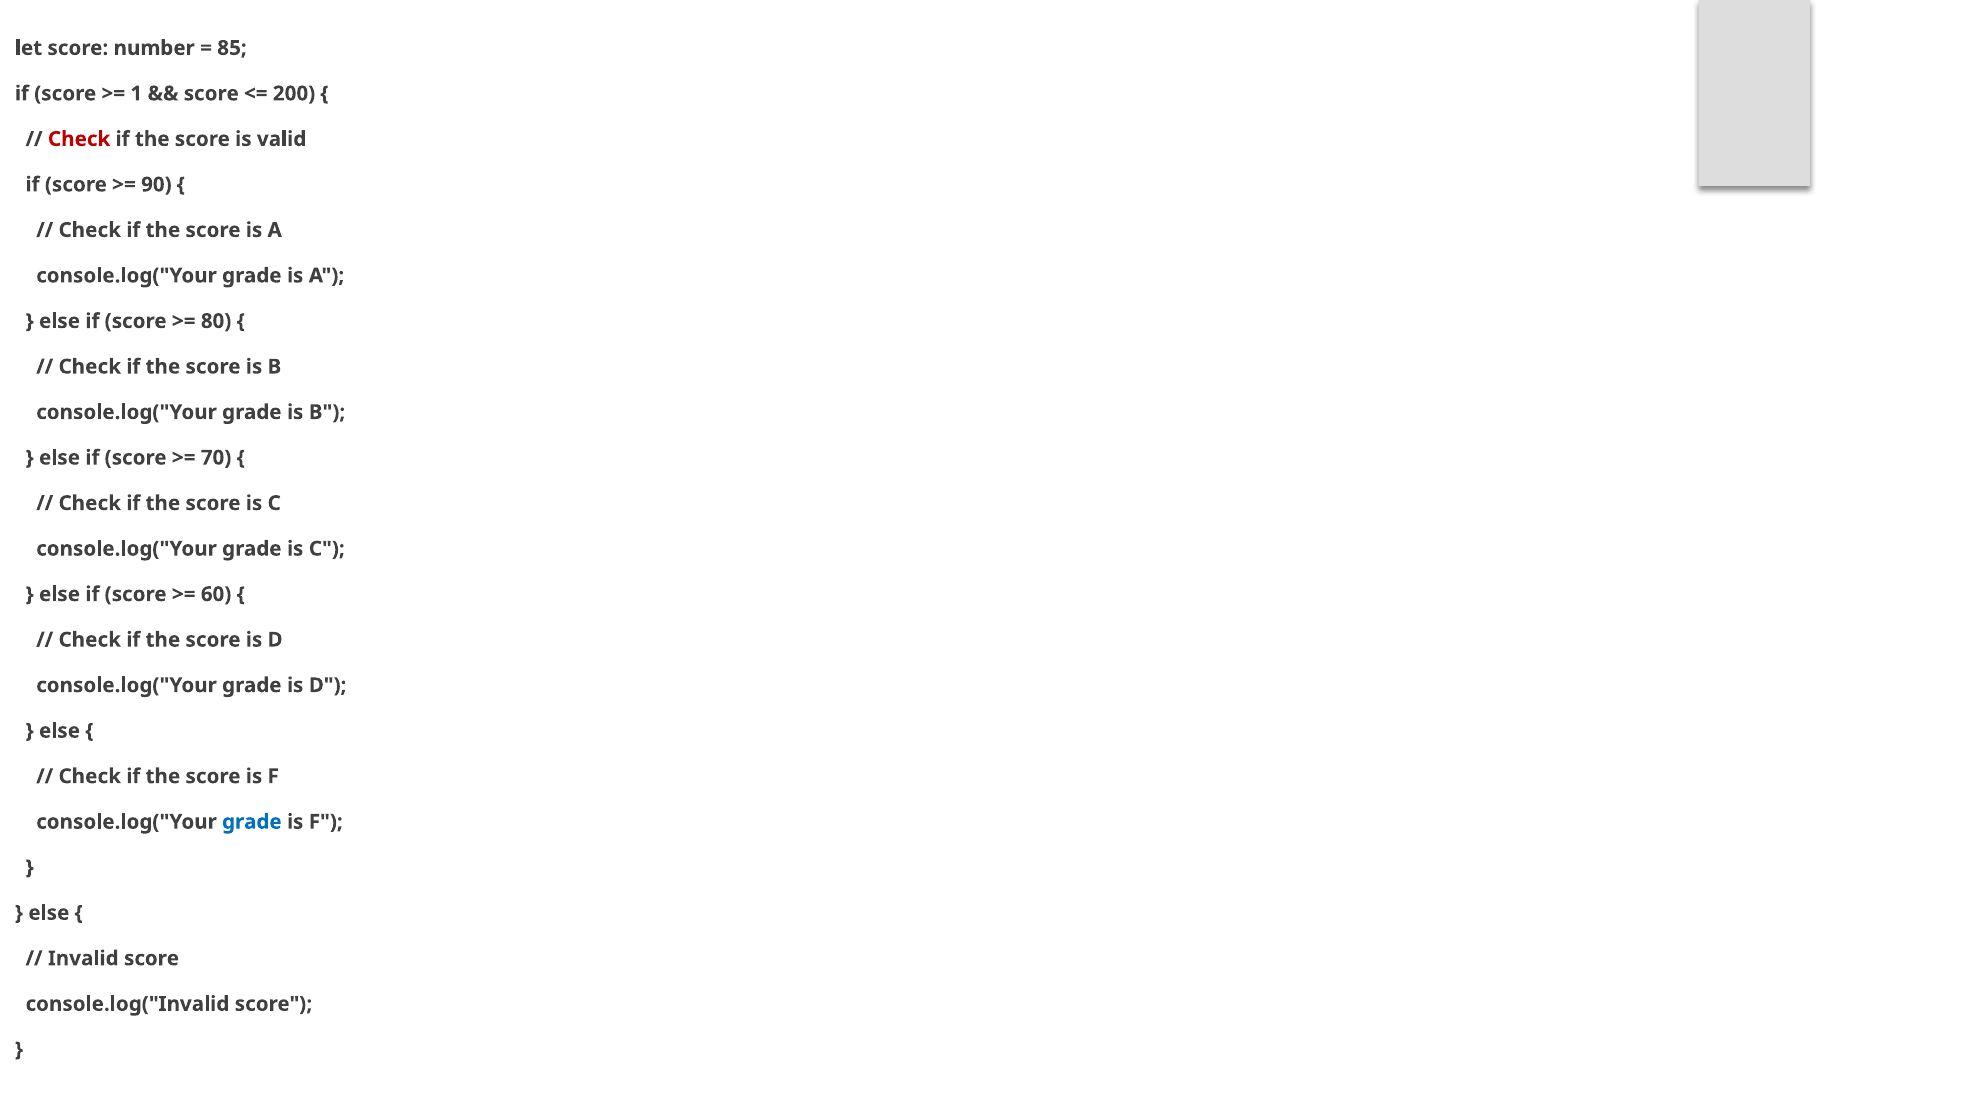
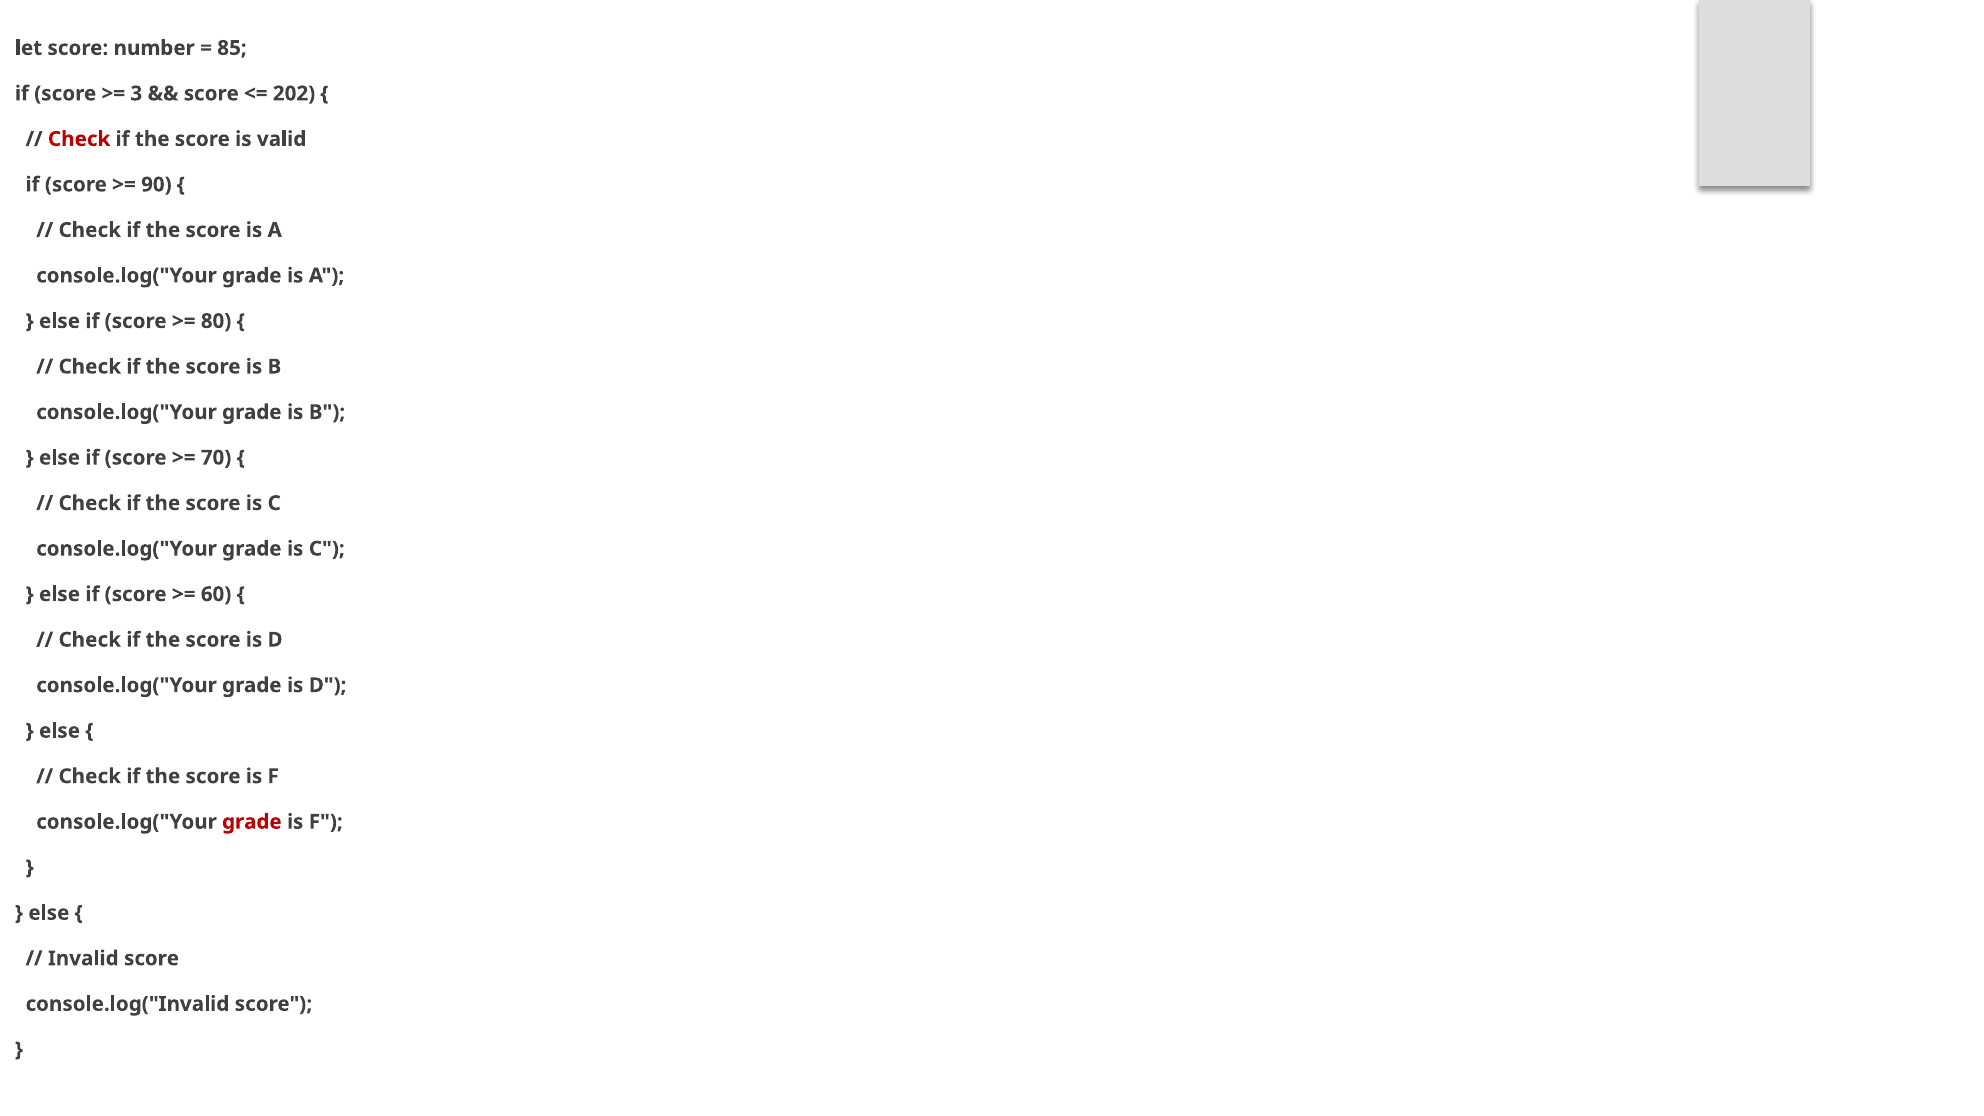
1: 1 -> 3
200: 200 -> 202
grade at (252, 822) colour: blue -> red
